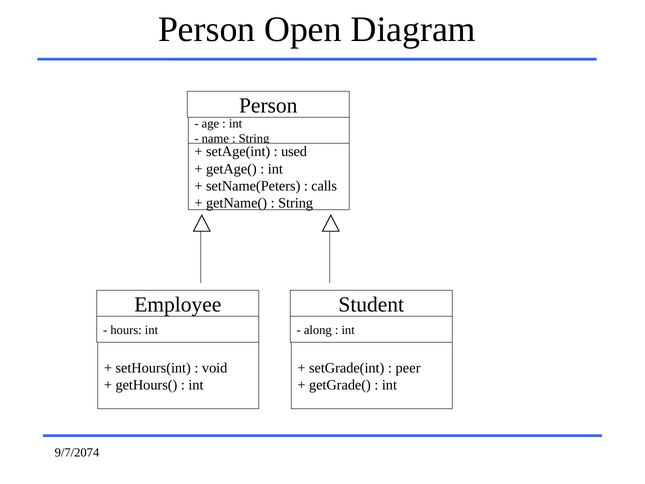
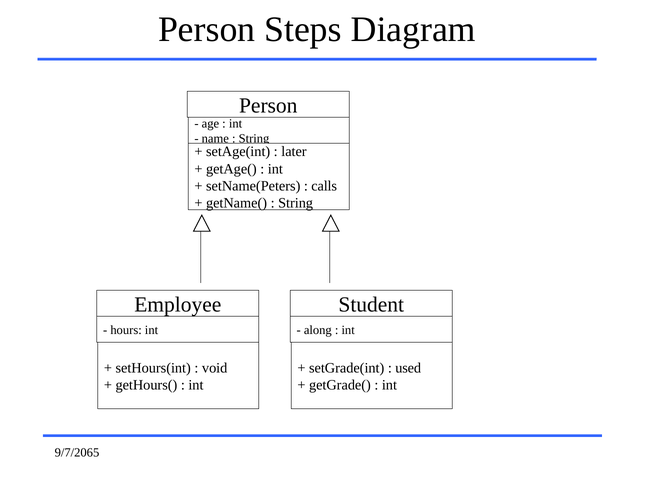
Open: Open -> Steps
used: used -> later
peer: peer -> used
9/7/2074: 9/7/2074 -> 9/7/2065
